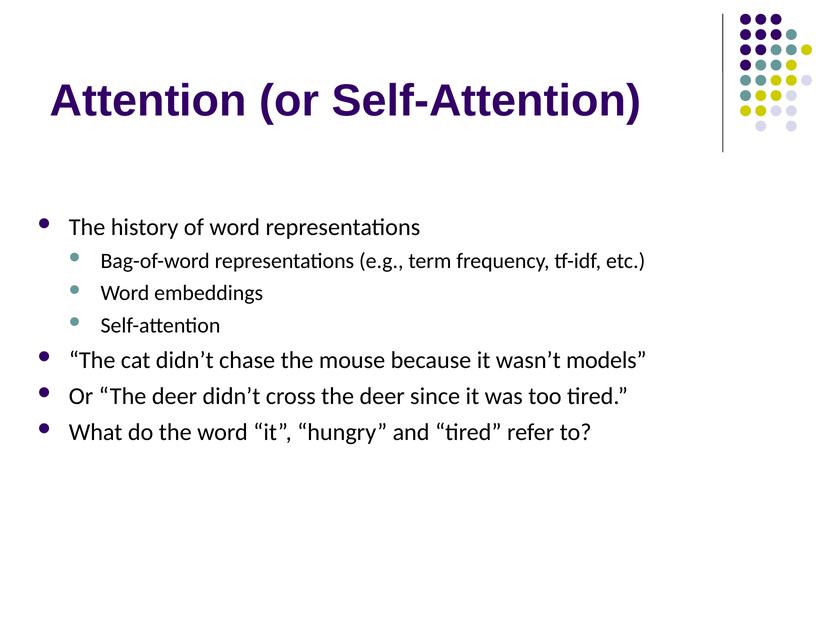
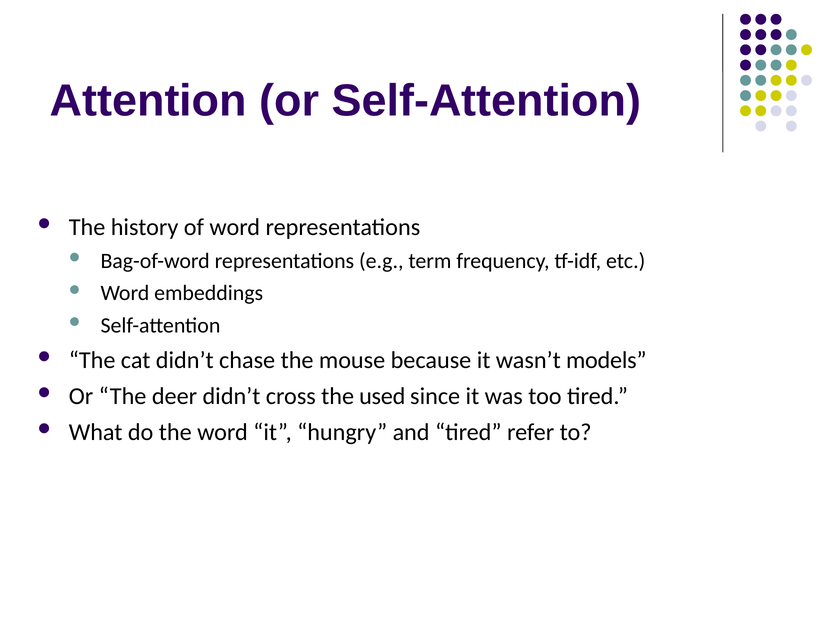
cross the deer: deer -> used
